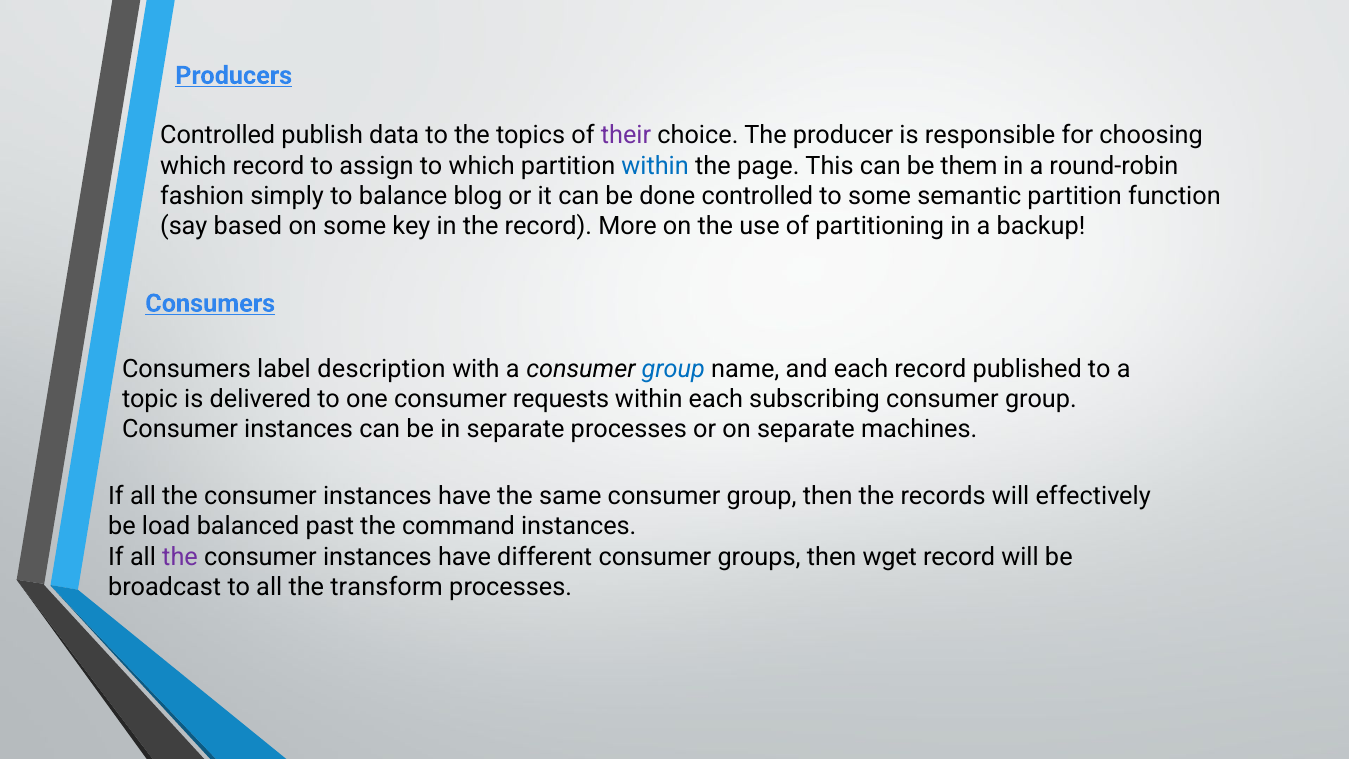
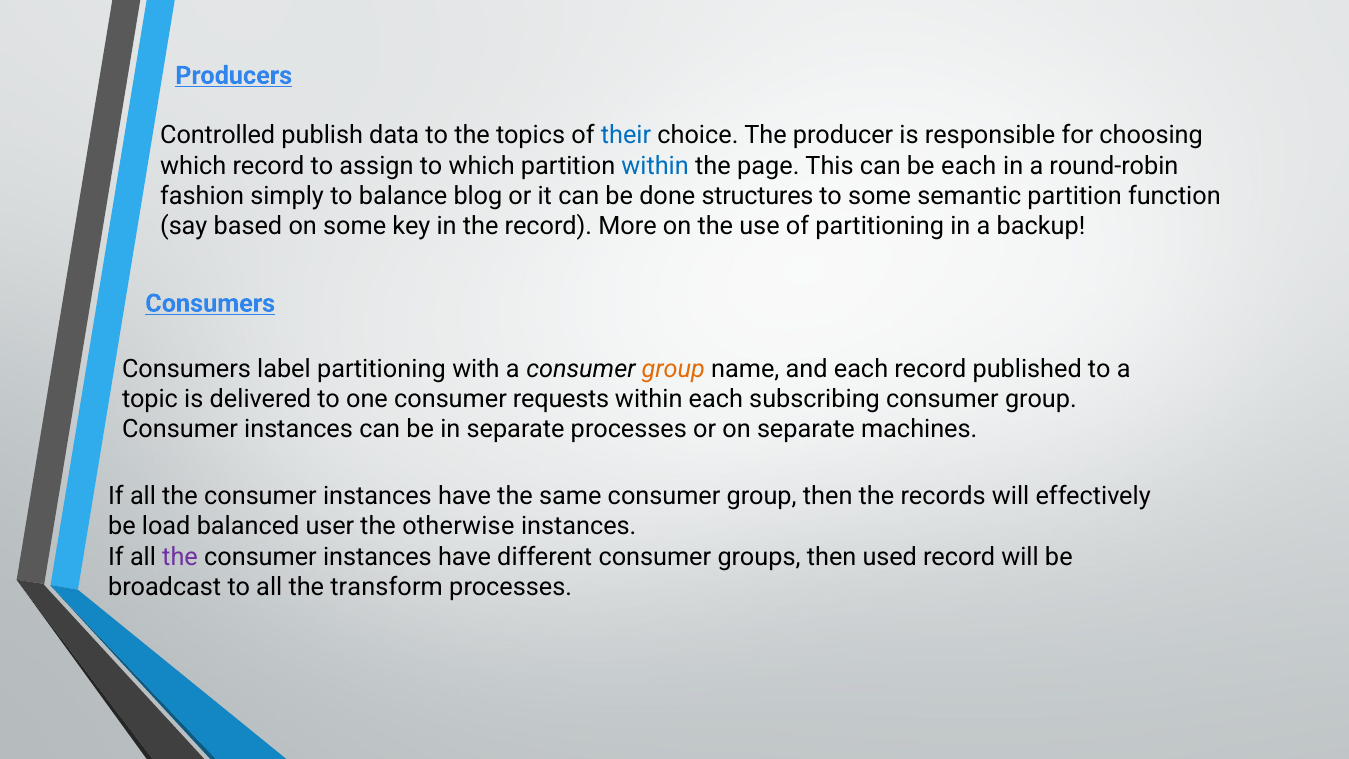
their colour: purple -> blue
be them: them -> each
done controlled: controlled -> structures
label description: description -> partitioning
group at (673, 369) colour: blue -> orange
past: past -> user
command: command -> otherwise
wget: wget -> used
